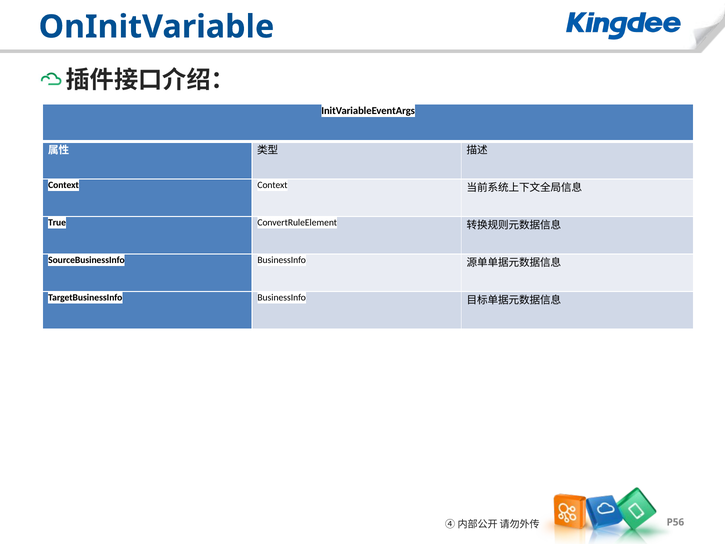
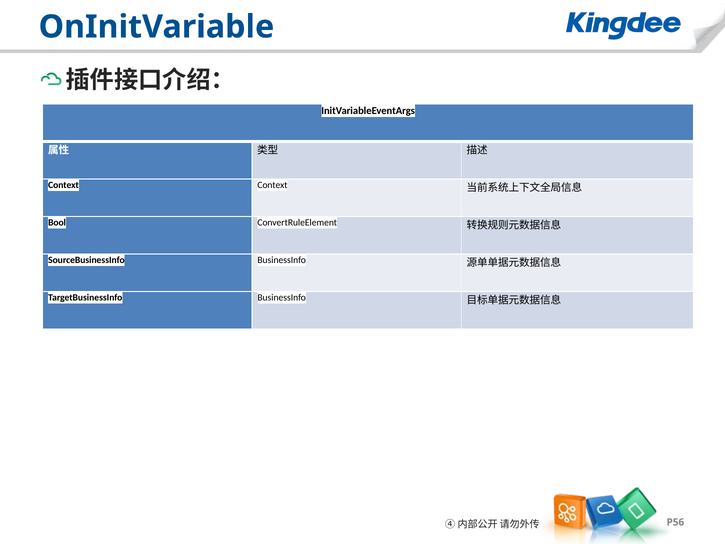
True: True -> Bool
